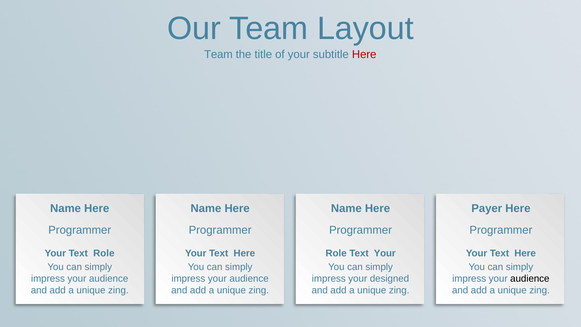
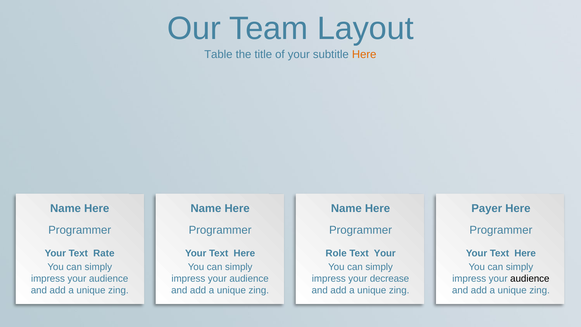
Team at (218, 54): Team -> Table
Here at (364, 54) colour: red -> orange
Text Role: Role -> Rate
designed: designed -> decrease
